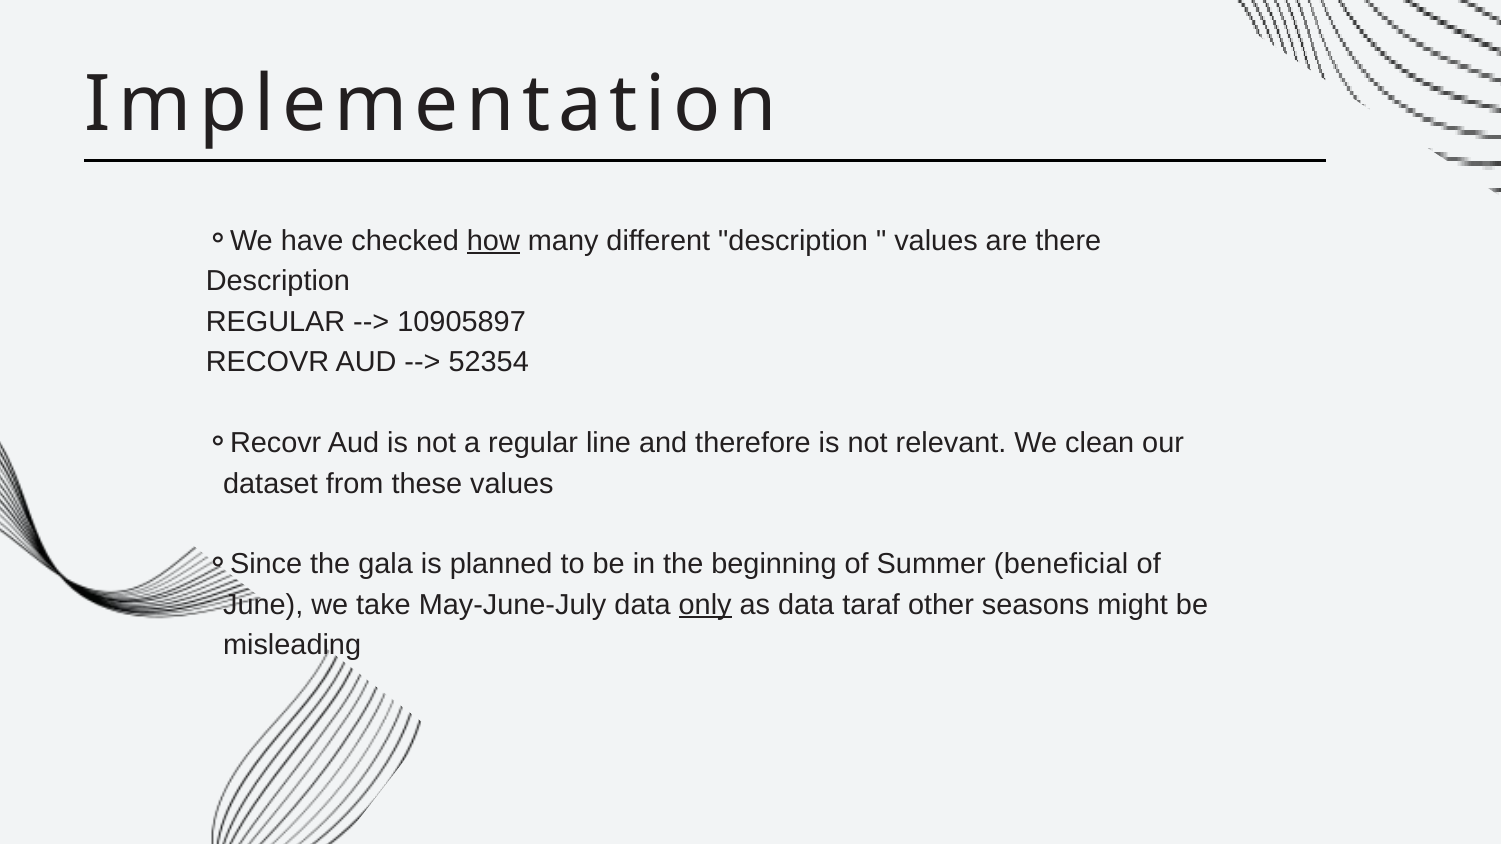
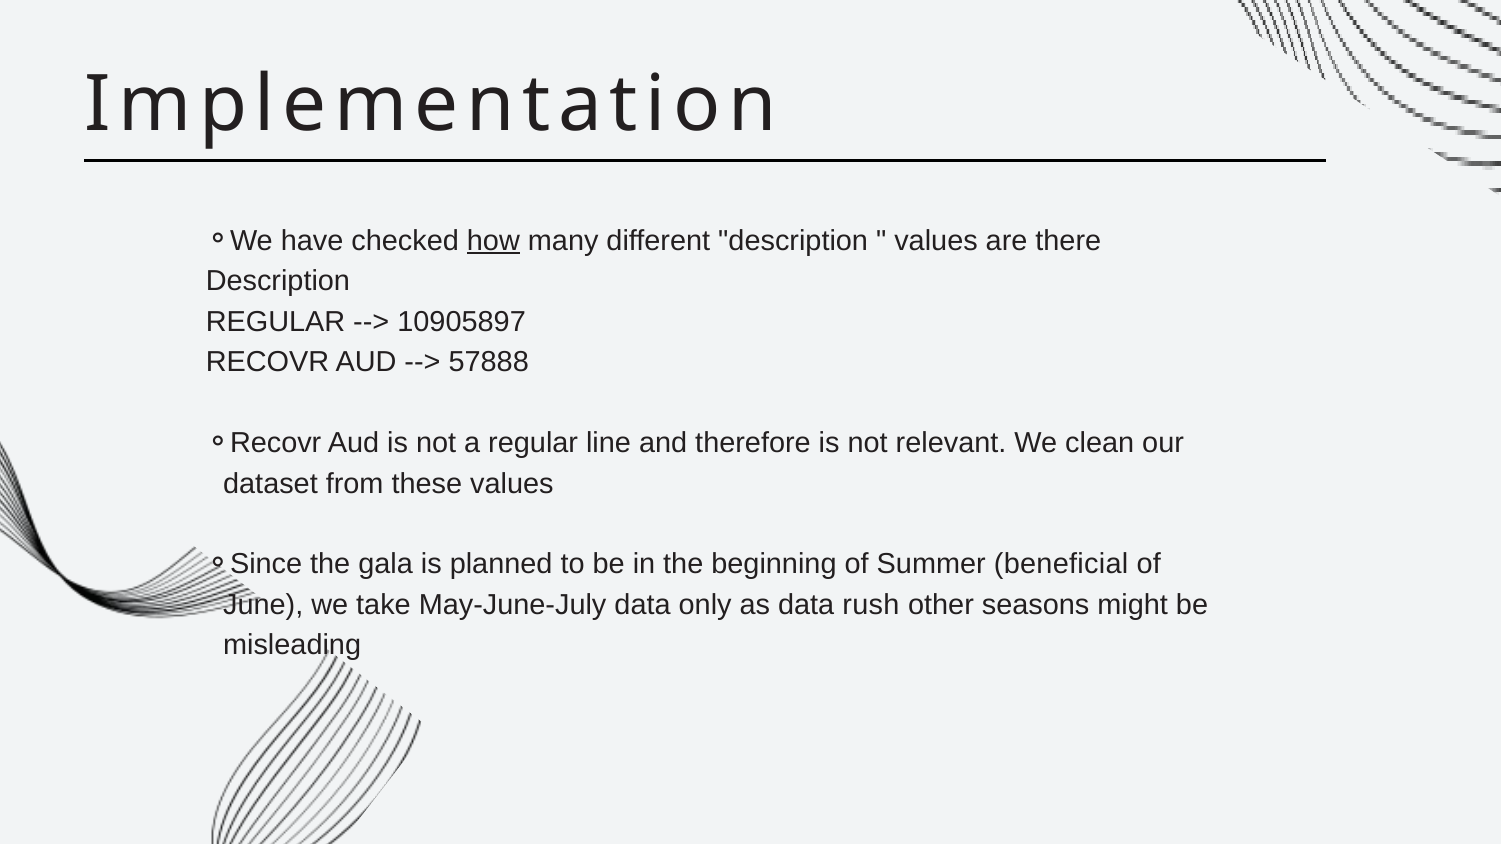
52354: 52354 -> 57888
only underline: present -> none
taraf: taraf -> rush
